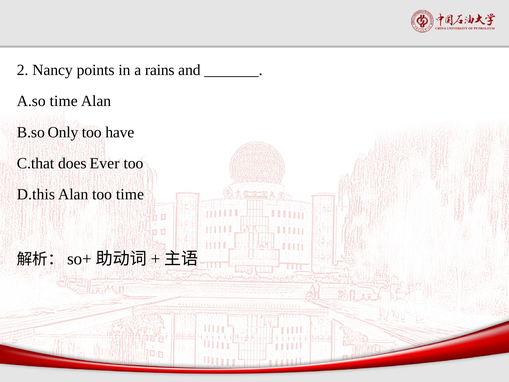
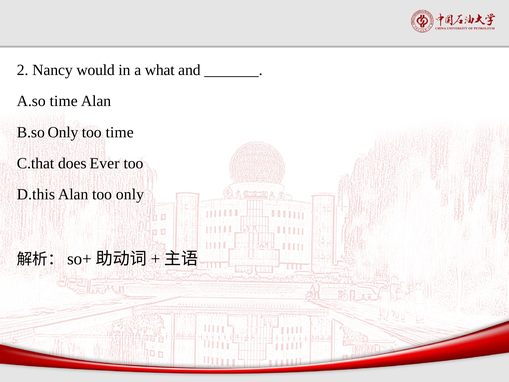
points: points -> would
rains: rains -> what
too have: have -> time
too time: time -> only
